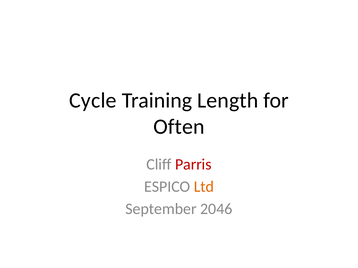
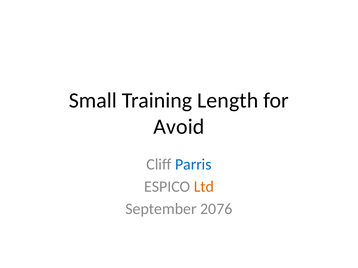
Cycle: Cycle -> Small
Often: Often -> Avoid
Parris colour: red -> blue
2046: 2046 -> 2076
